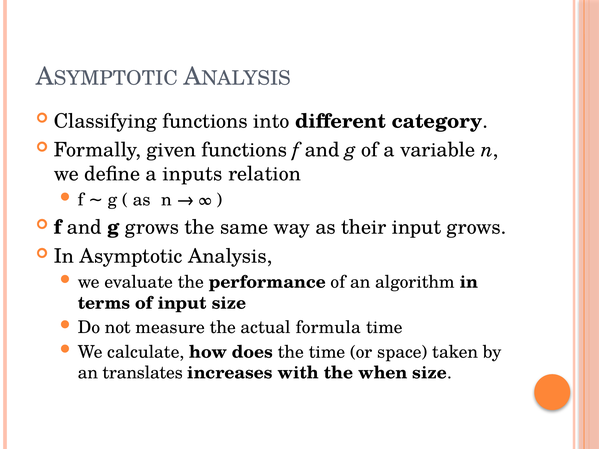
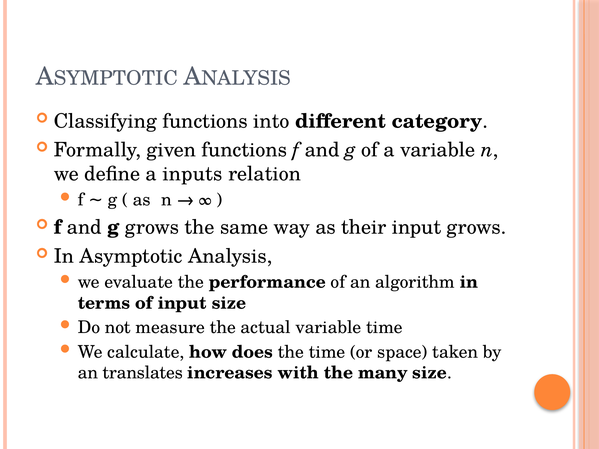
actual formula: formula -> variable
when: when -> many
